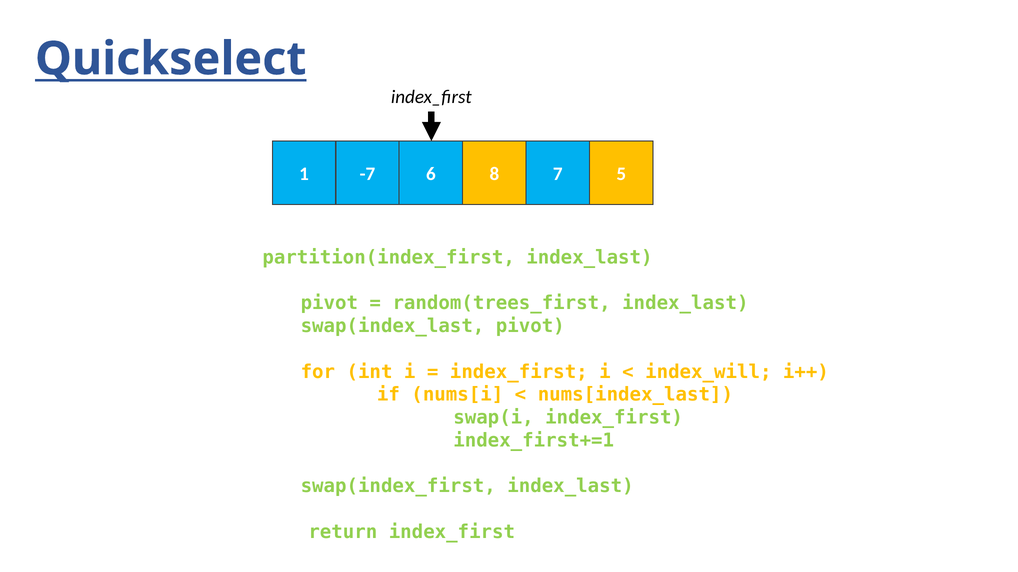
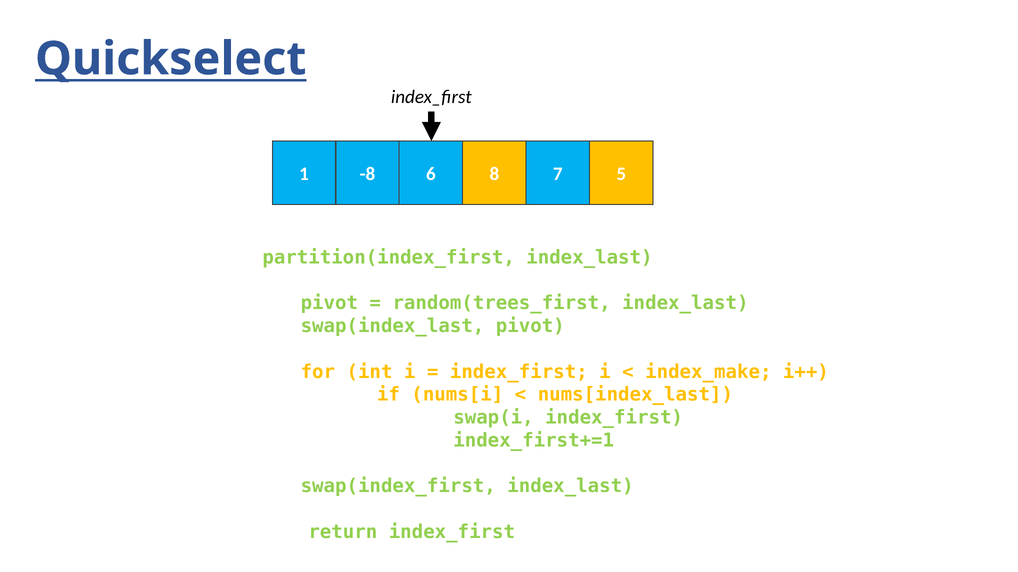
-7: -7 -> -8
index_will: index_will -> index_make
